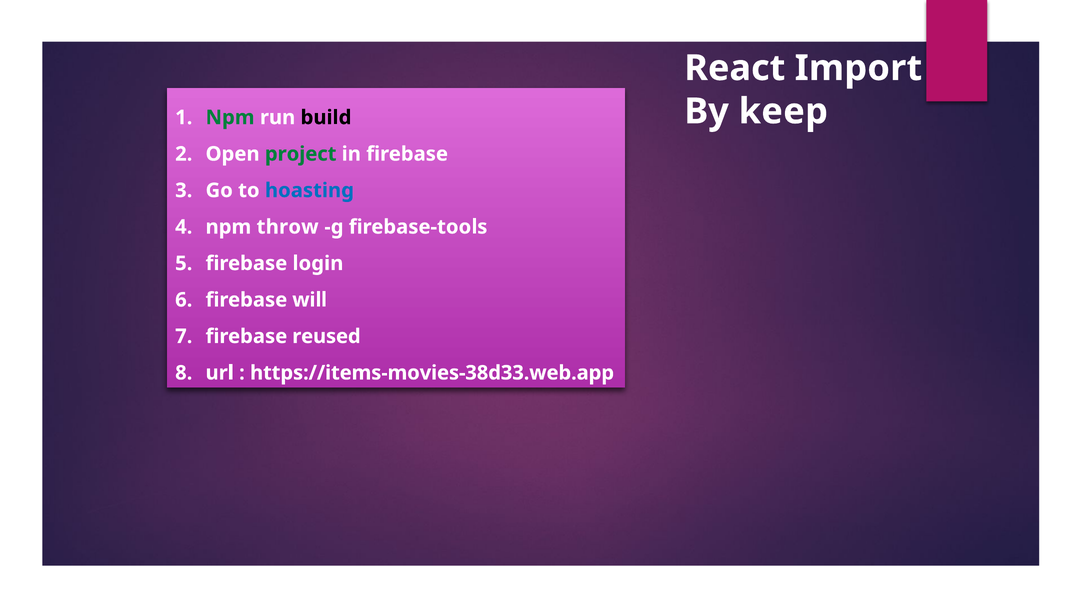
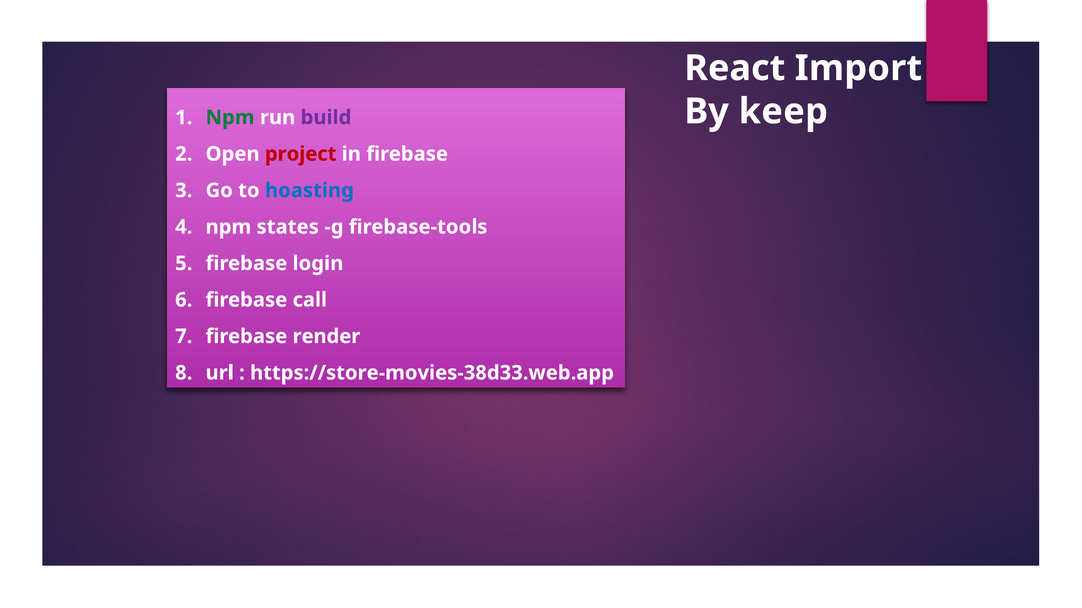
build colour: black -> purple
project colour: green -> red
throw: throw -> states
will: will -> call
reused: reused -> render
https://items-movies-38d33.web.app: https://items-movies-38d33.web.app -> https://store-movies-38d33.web.app
